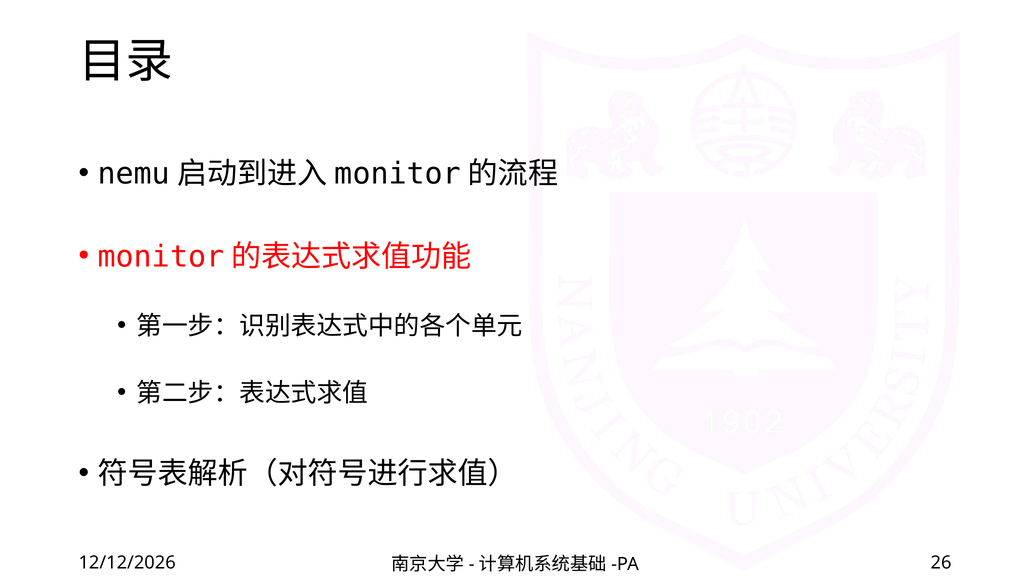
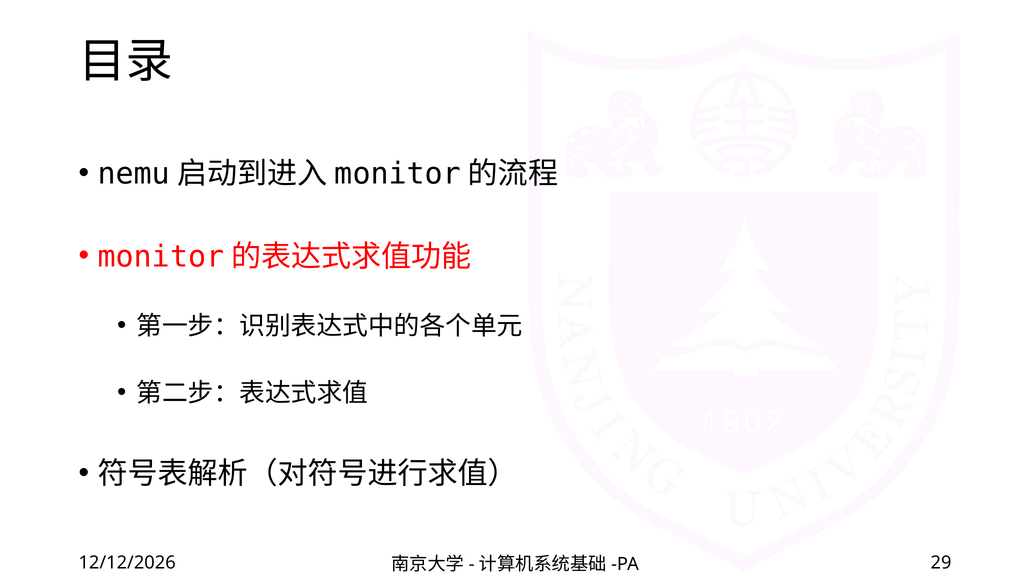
26: 26 -> 29
